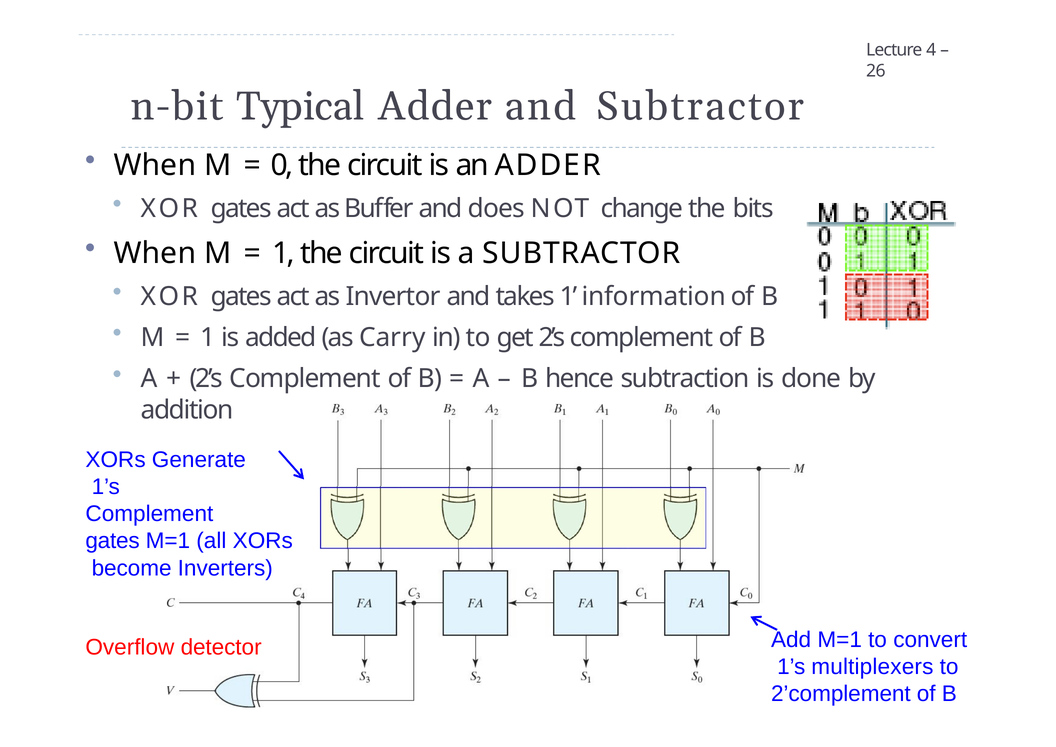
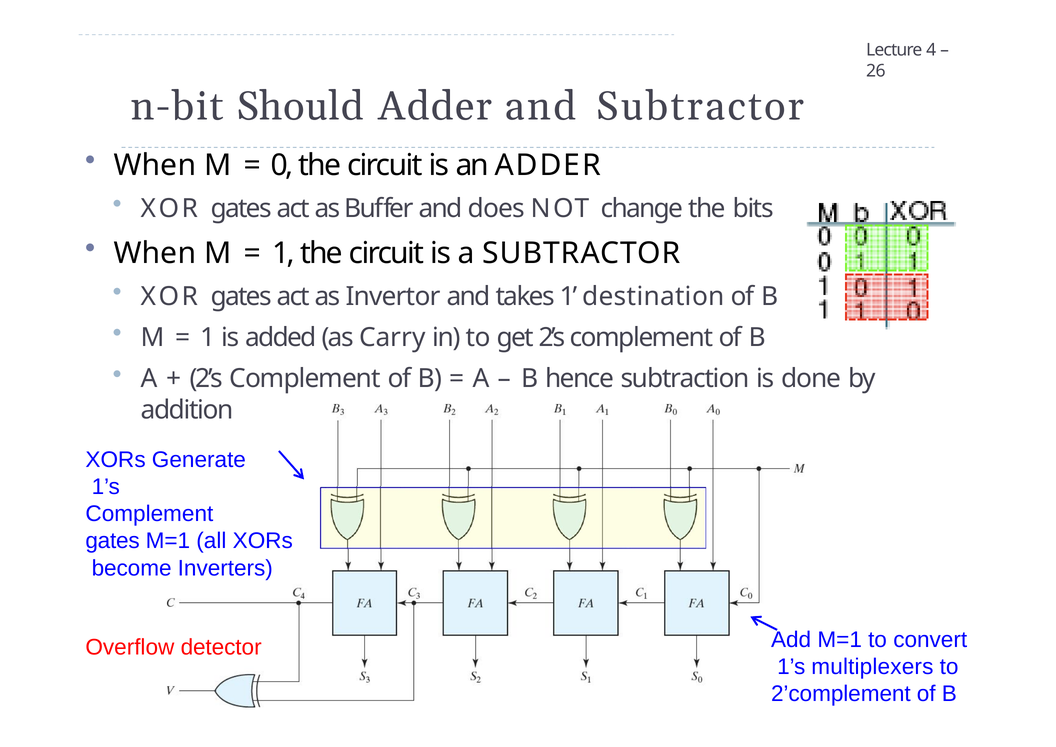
Typical: Typical -> Should
information: information -> destination
